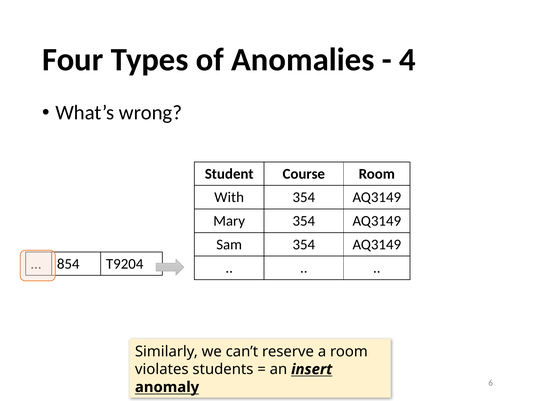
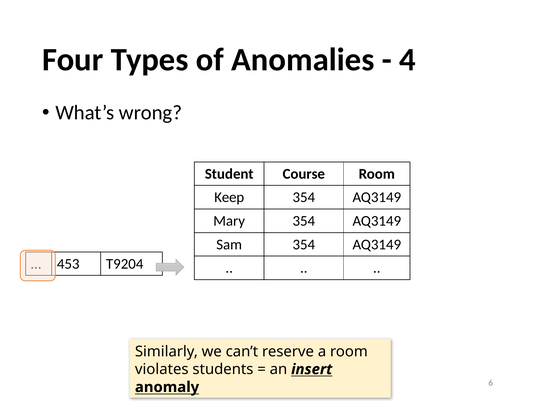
With: With -> Keep
854: 854 -> 453
